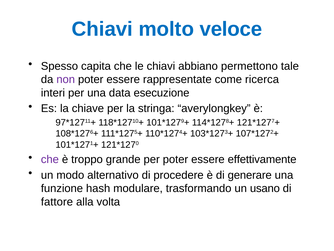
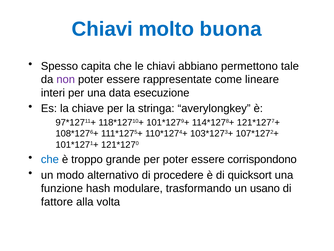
veloce: veloce -> buona
ricerca: ricerca -> lineare
che at (50, 159) colour: purple -> blue
effettivamente: effettivamente -> corrispondono
generare: generare -> quicksort
